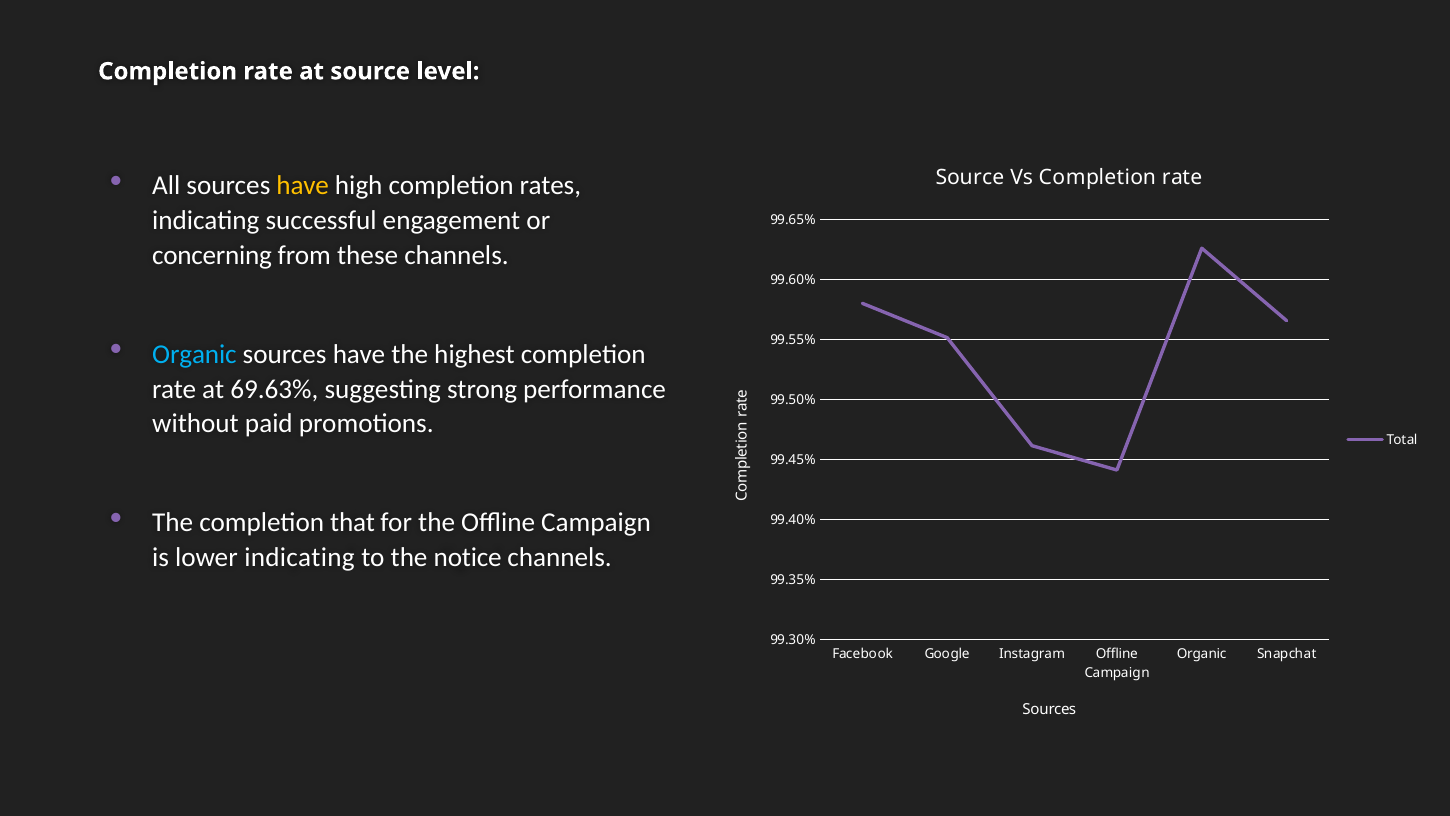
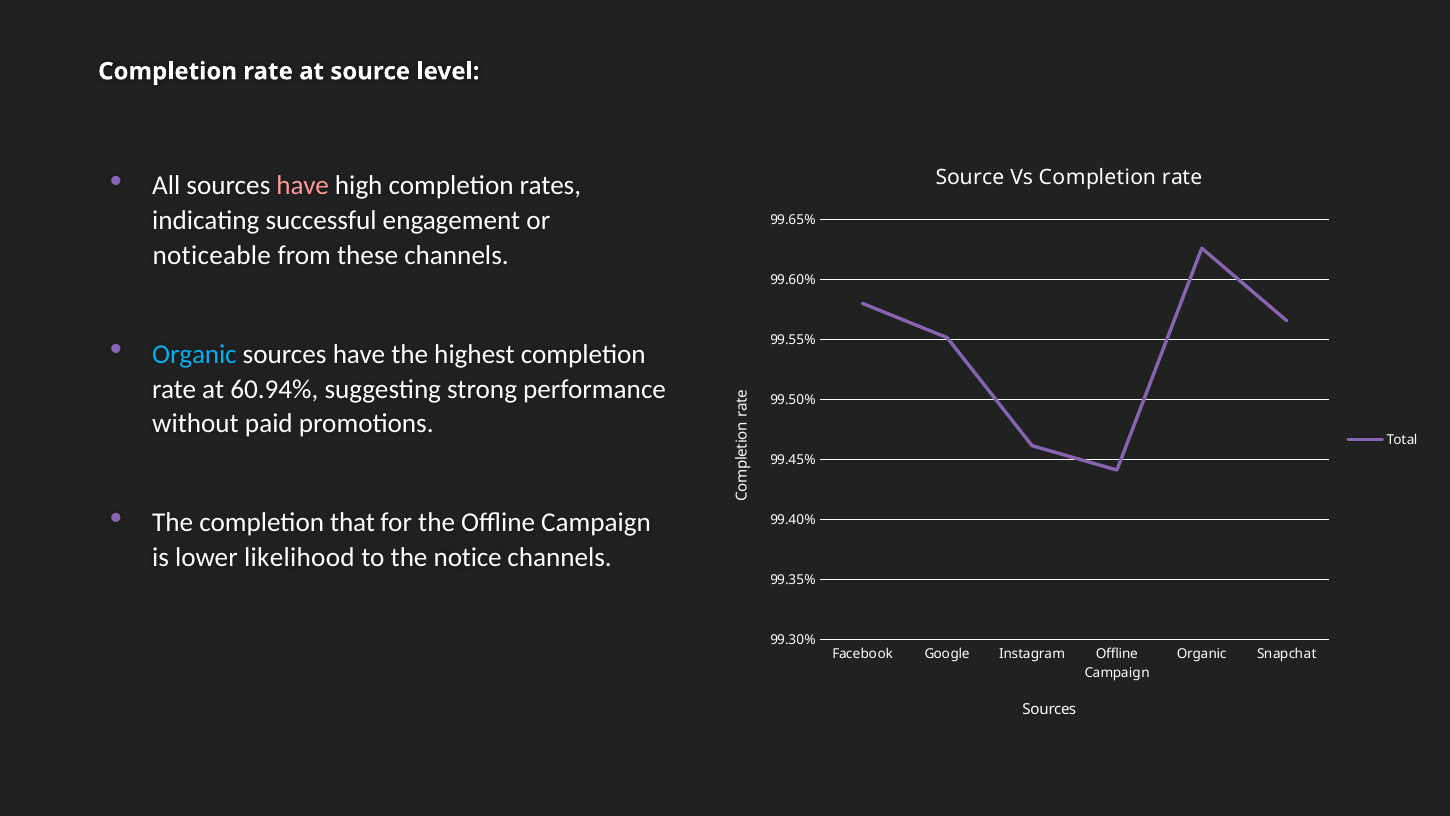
have at (303, 185) colour: yellow -> pink
concerning: concerning -> noticeable
69.63%: 69.63% -> 60.94%
lower indicating: indicating -> likelihood
